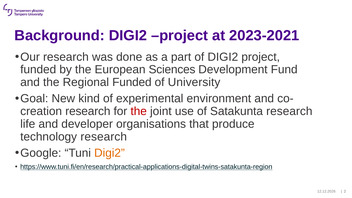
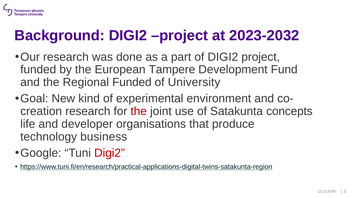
2023-2021: 2023-2021 -> 2023-2032
Sciences: Sciences -> Tampere
Satakunta research: research -> concepts
technology research: research -> business
Digi2 at (109, 153) colour: orange -> red
